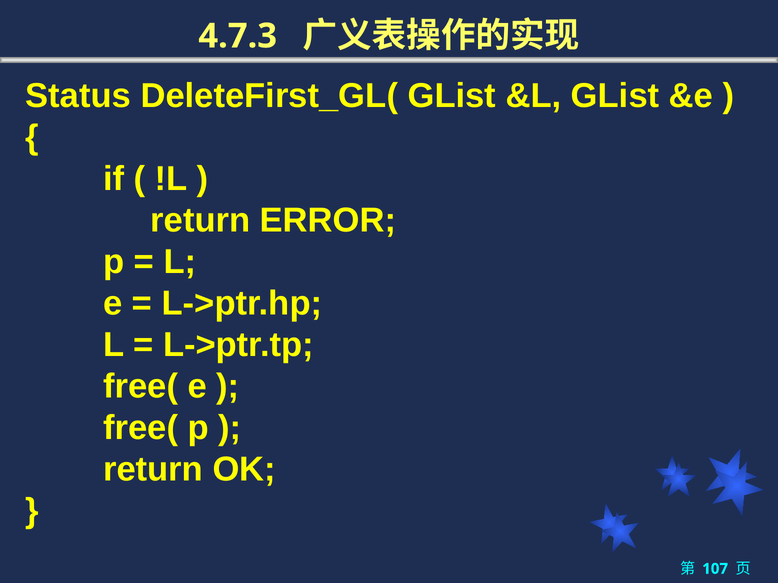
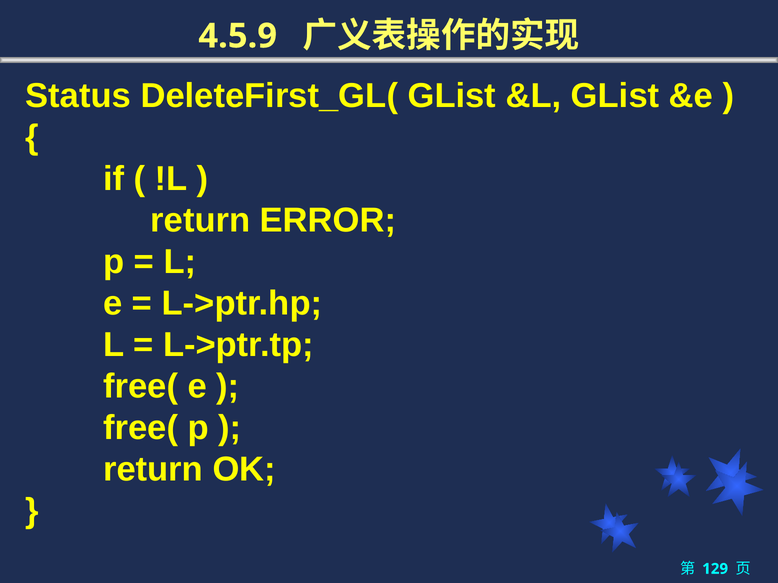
4.7.3: 4.7.3 -> 4.5.9
107: 107 -> 129
